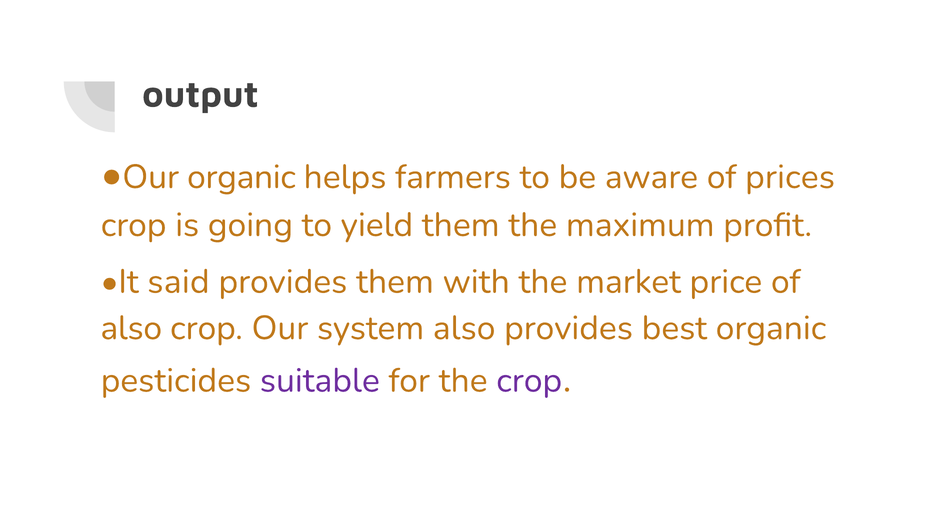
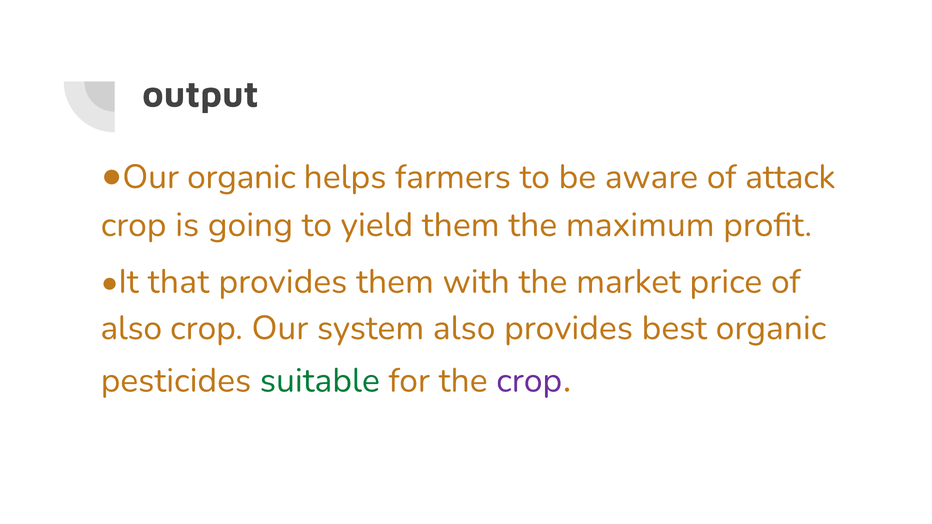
prices: prices -> attack
said: said -> that
suitable colour: purple -> green
